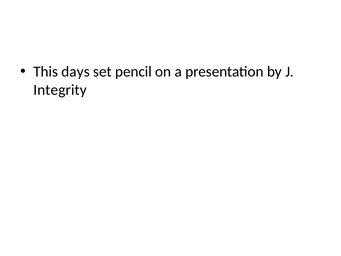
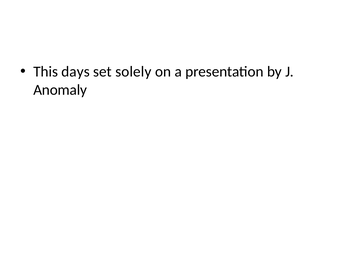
pencil: pencil -> solely
Integrity: Integrity -> Anomaly
